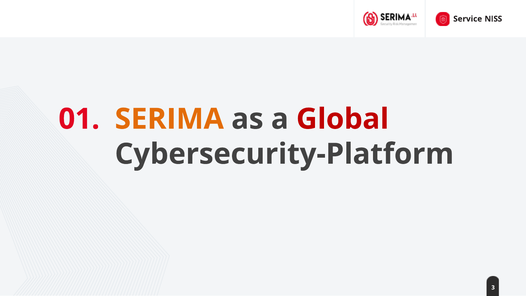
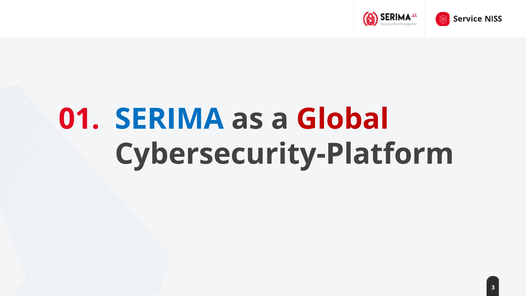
SERIMA colour: orange -> blue
